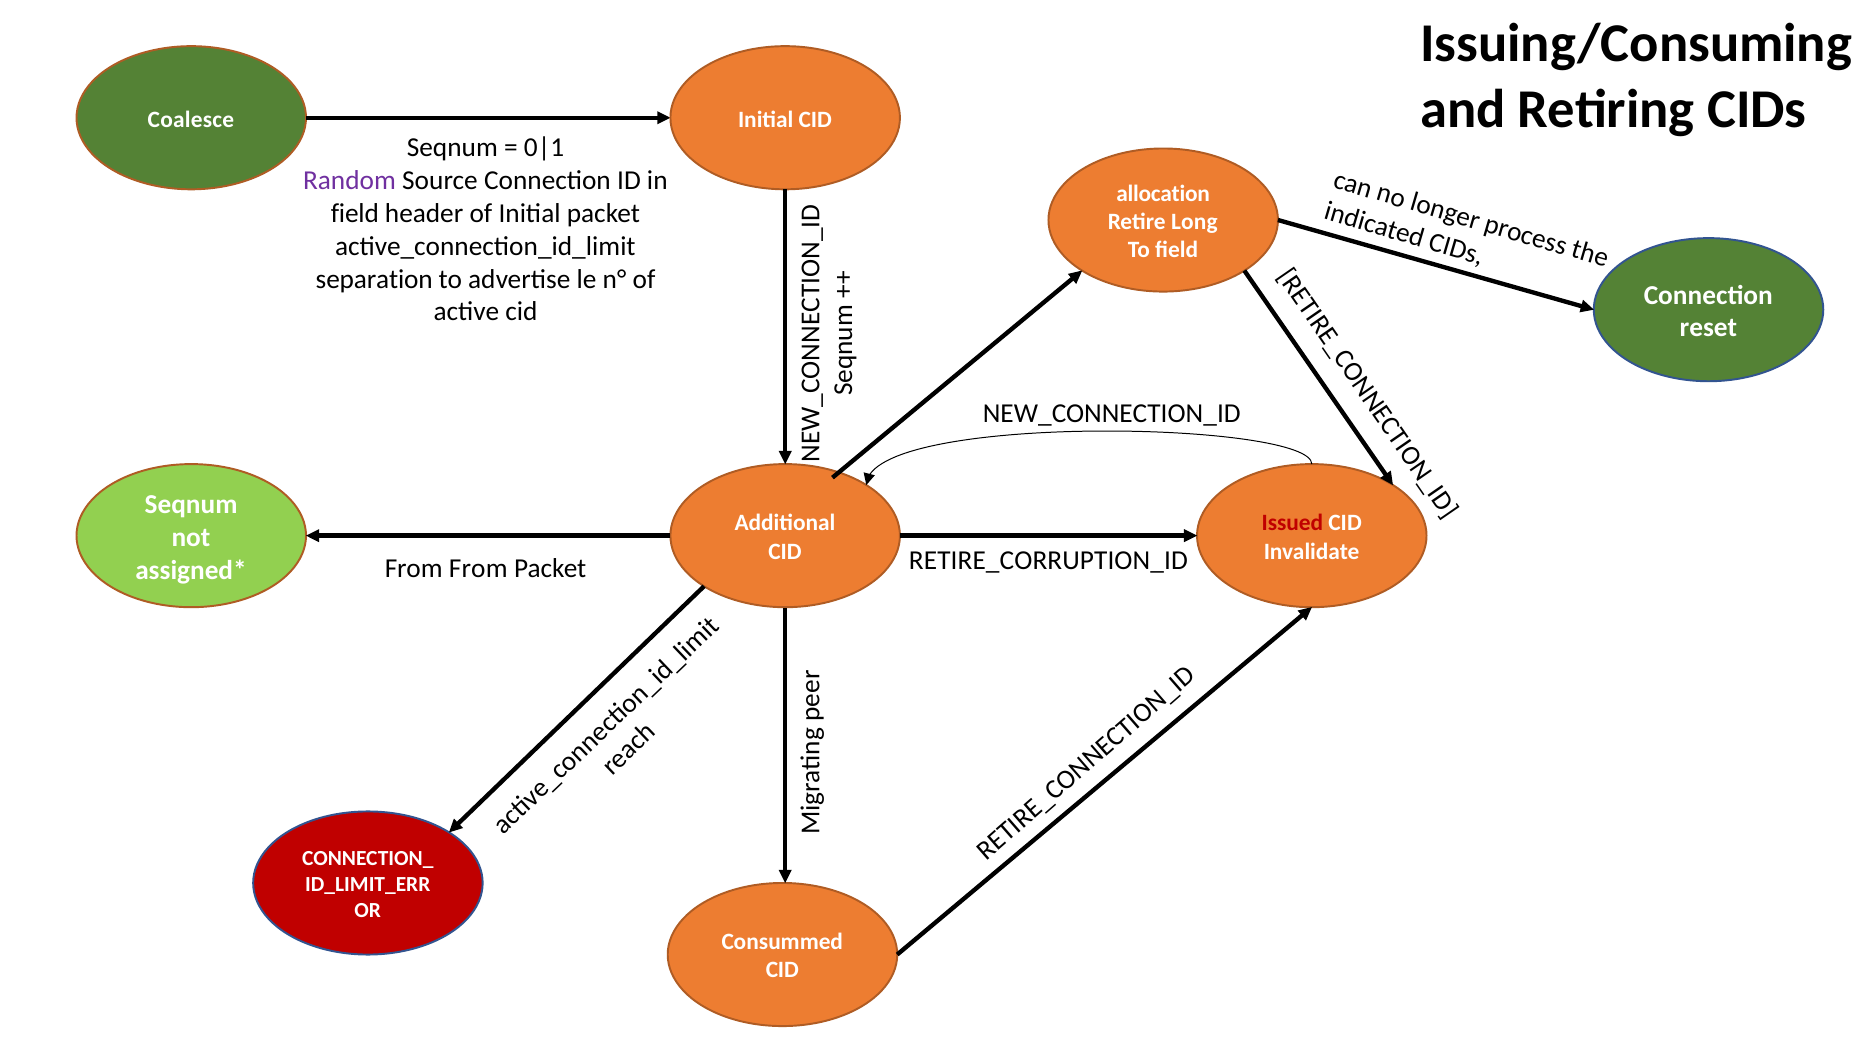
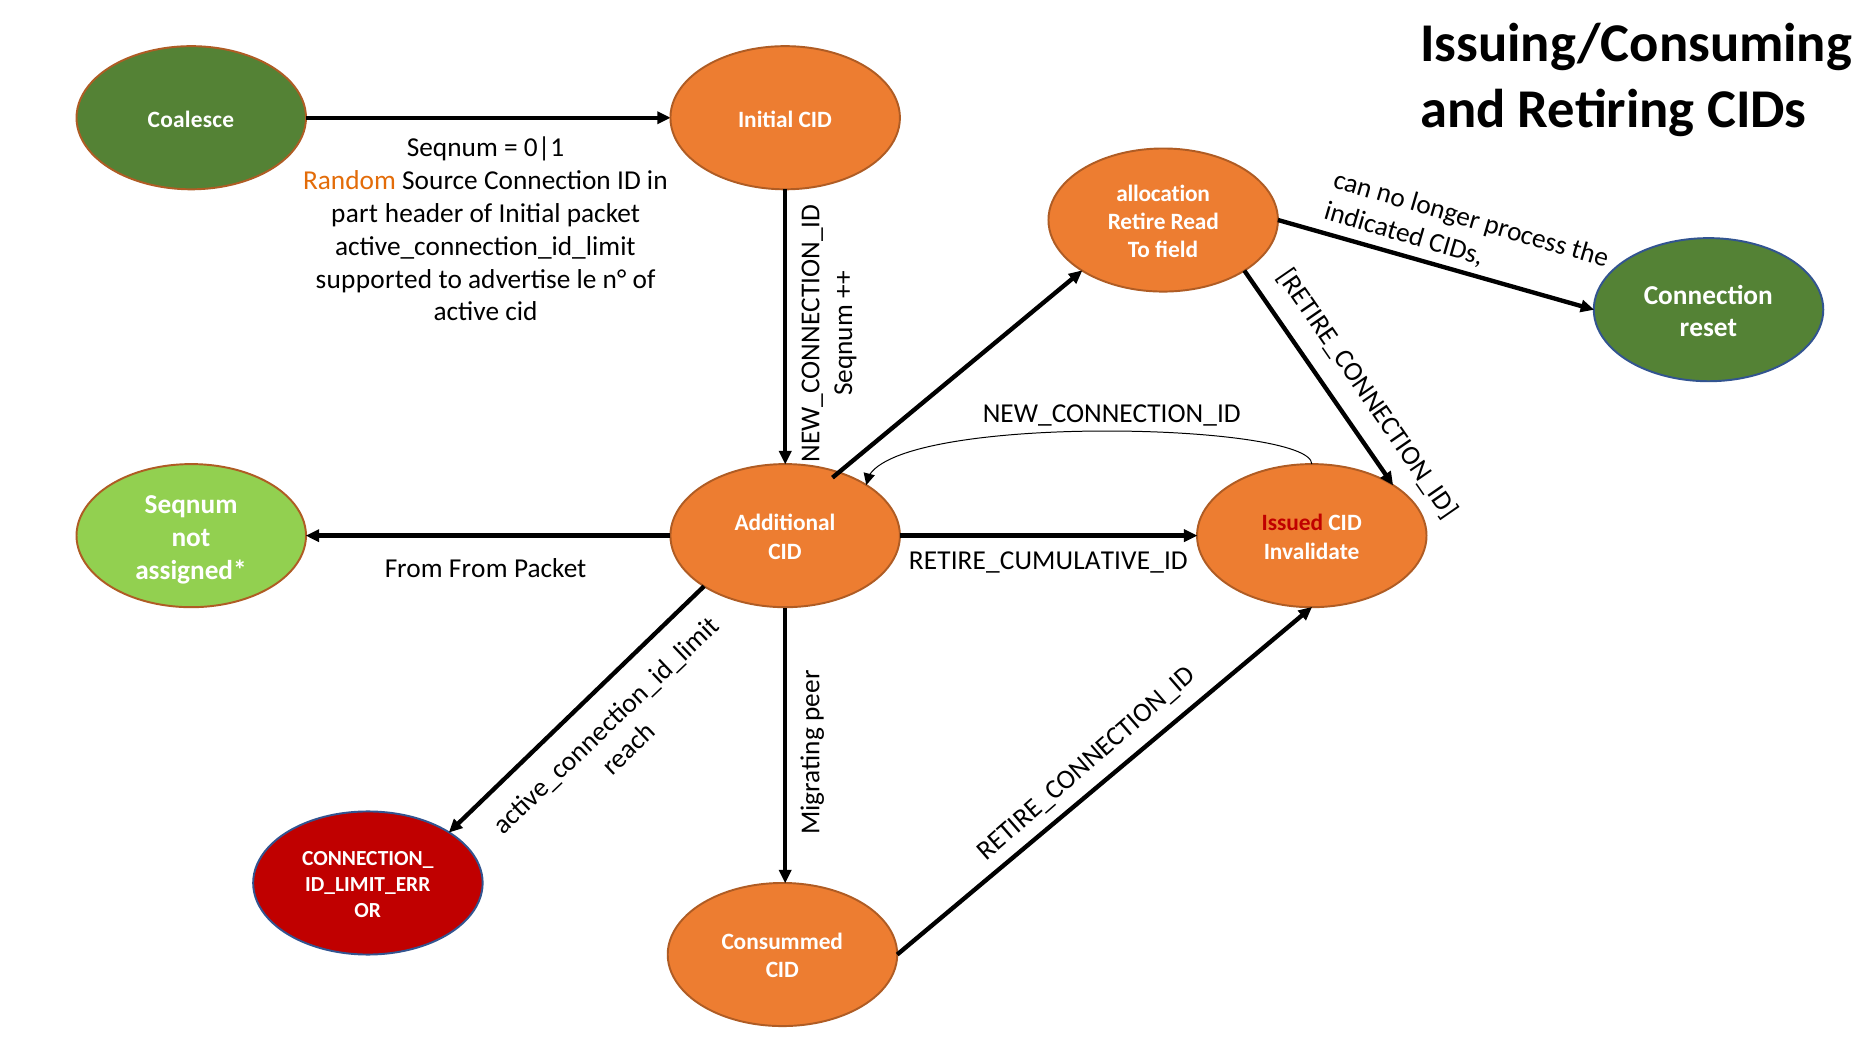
Random colour: purple -> orange
field at (355, 213): field -> part
Long: Long -> Read
separation: separation -> supported
RETIRE_CORRUPTION_ID: RETIRE_CORRUPTION_ID -> RETIRE_CUMULATIVE_ID
